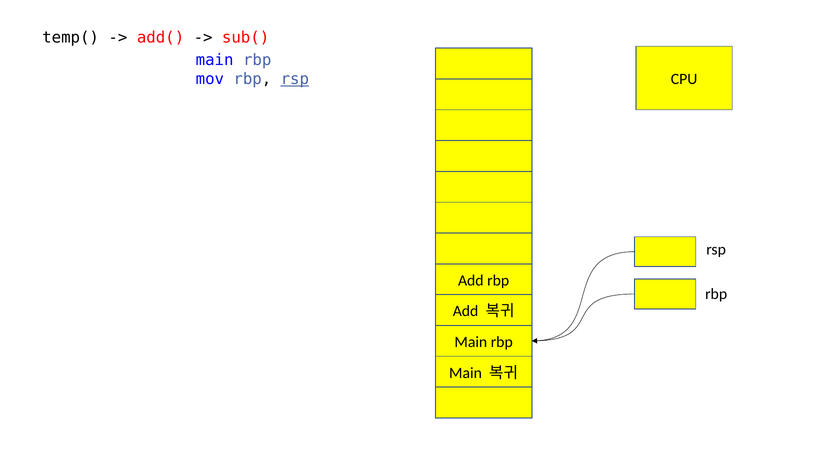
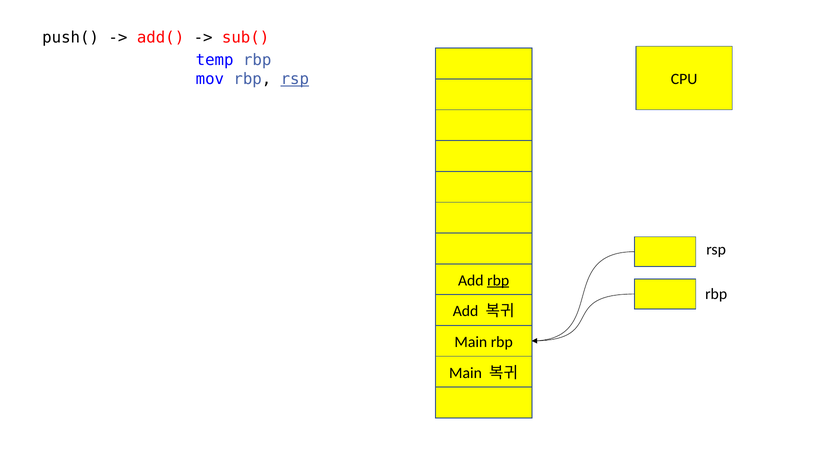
temp(: temp( -> push(
main at (215, 60): main -> temp
rbp at (498, 280) underline: none -> present
